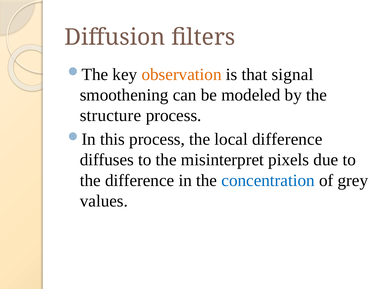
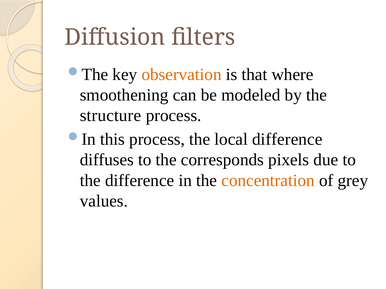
signal: signal -> where
misinterpret: misinterpret -> corresponds
concentration colour: blue -> orange
